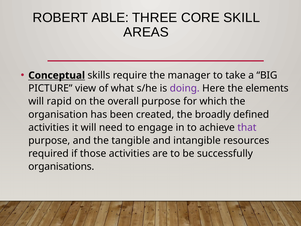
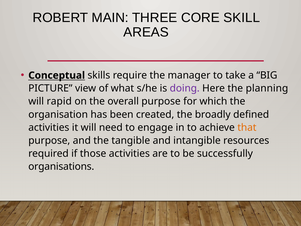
ABLE: ABLE -> MAIN
elements: elements -> planning
that colour: purple -> orange
